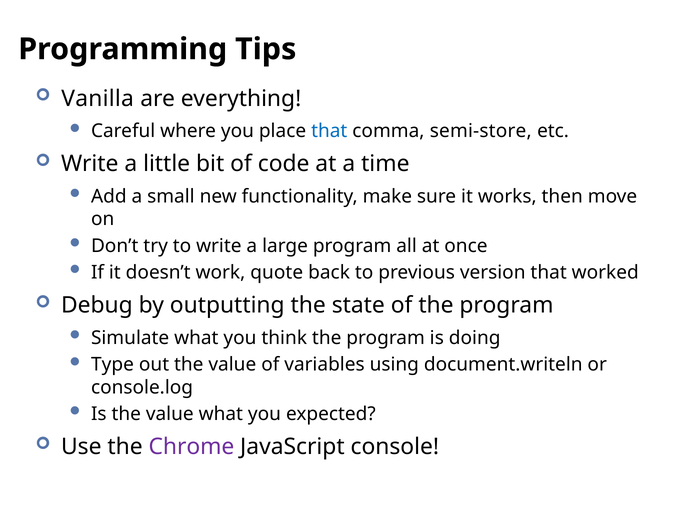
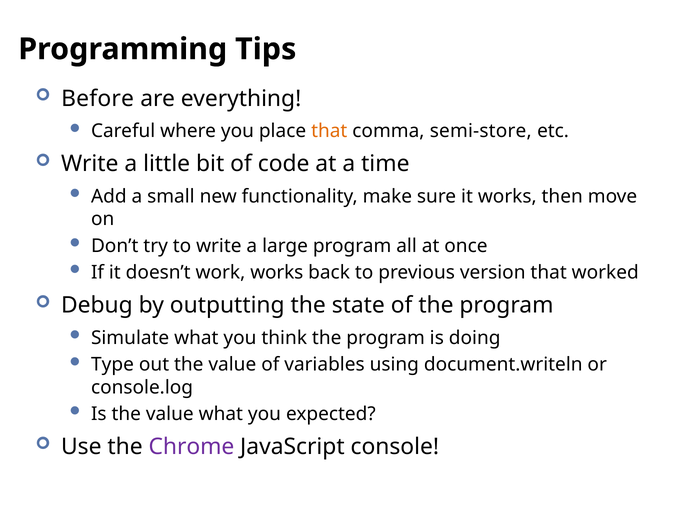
Vanilla: Vanilla -> Before
that at (329, 131) colour: blue -> orange
work quote: quote -> works
